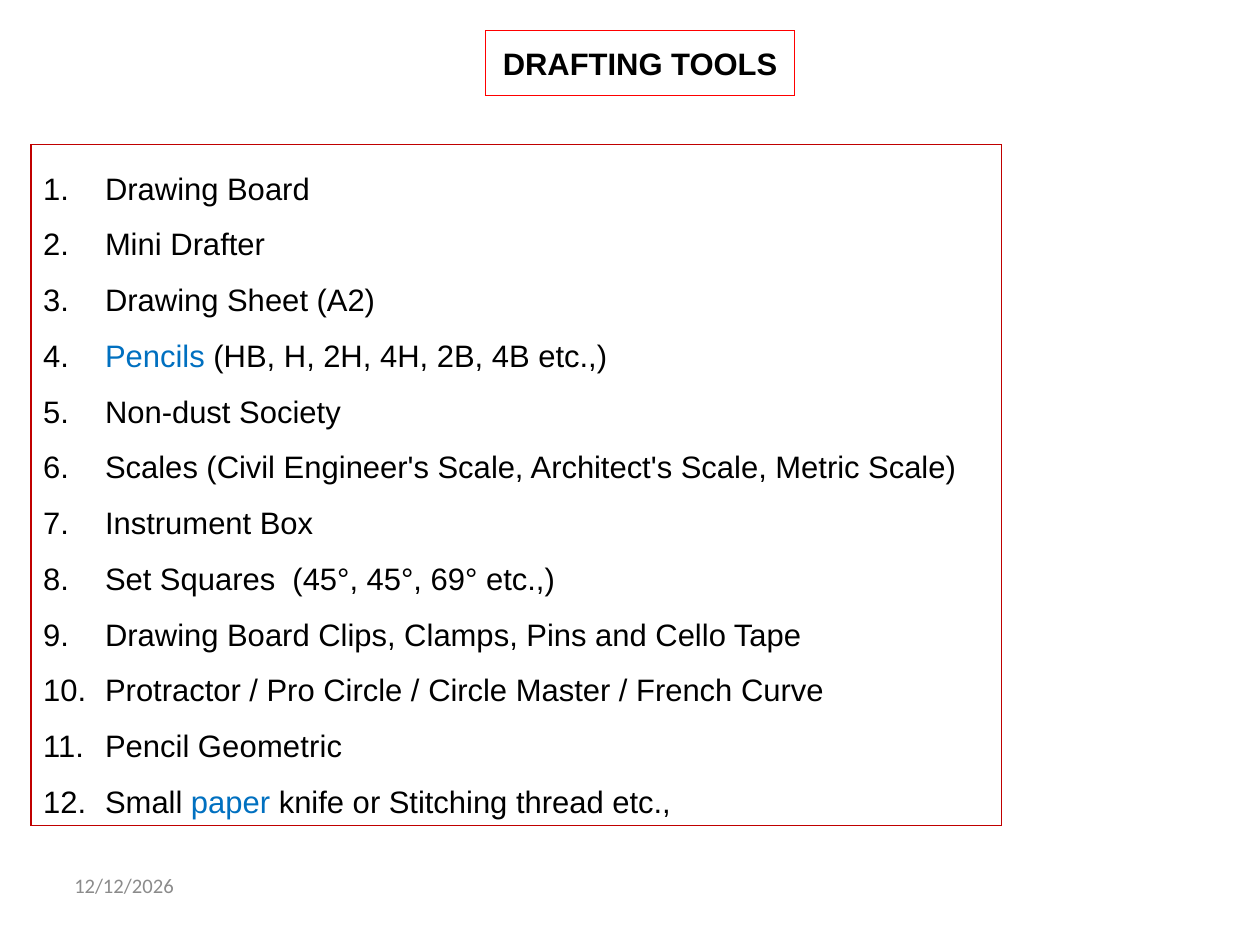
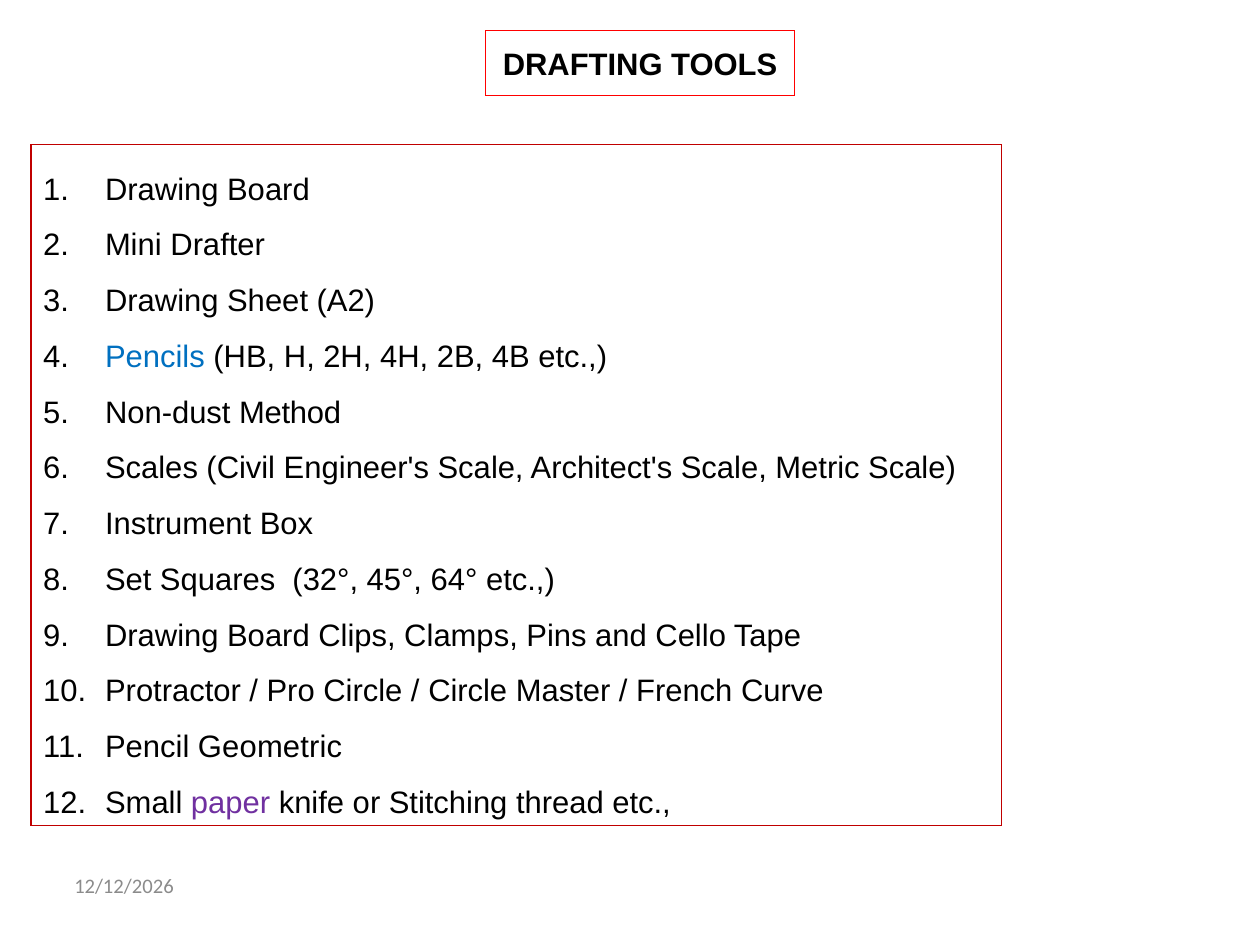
Society: Society -> Method
Squares 45°: 45° -> 32°
69°: 69° -> 64°
paper colour: blue -> purple
